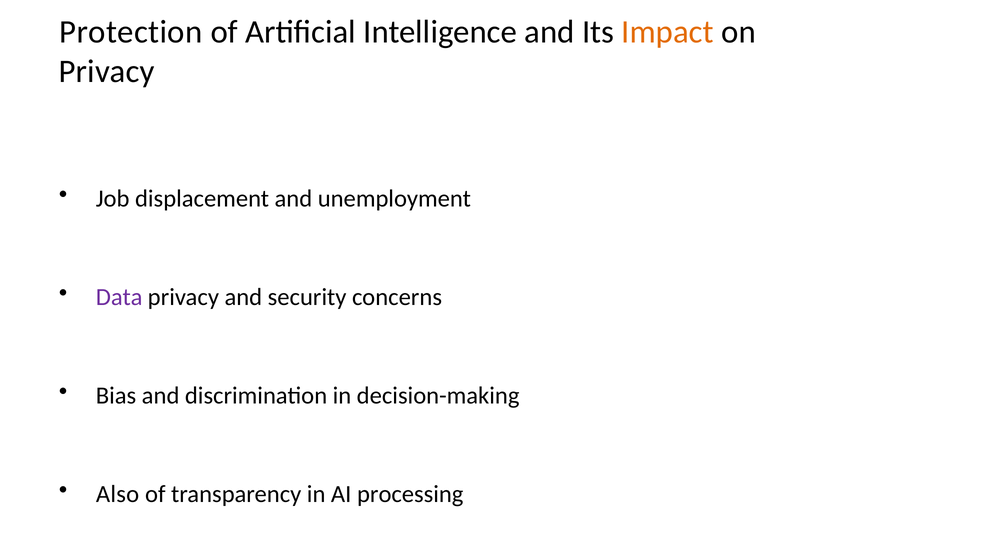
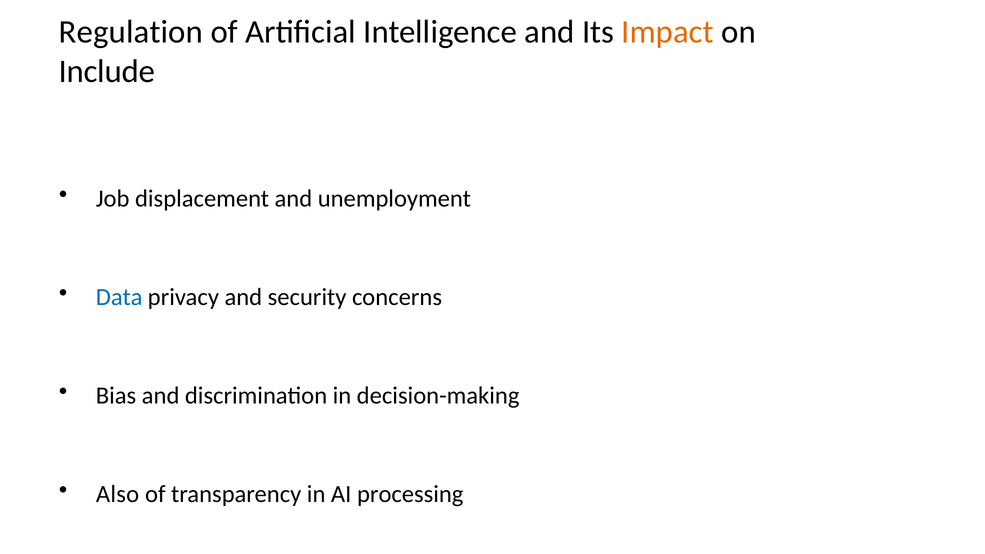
Protection: Protection -> Regulation
Privacy at (107, 71): Privacy -> Include
Data colour: purple -> blue
